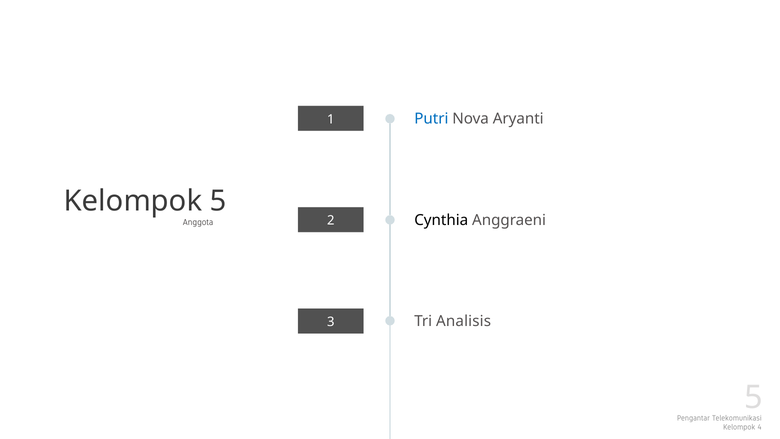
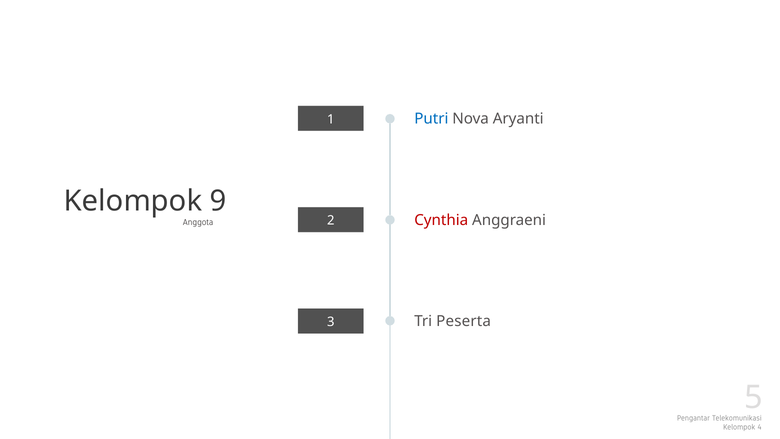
Kelompok 5: 5 -> 9
Cynthia colour: black -> red
Analisis: Analisis -> Peserta
